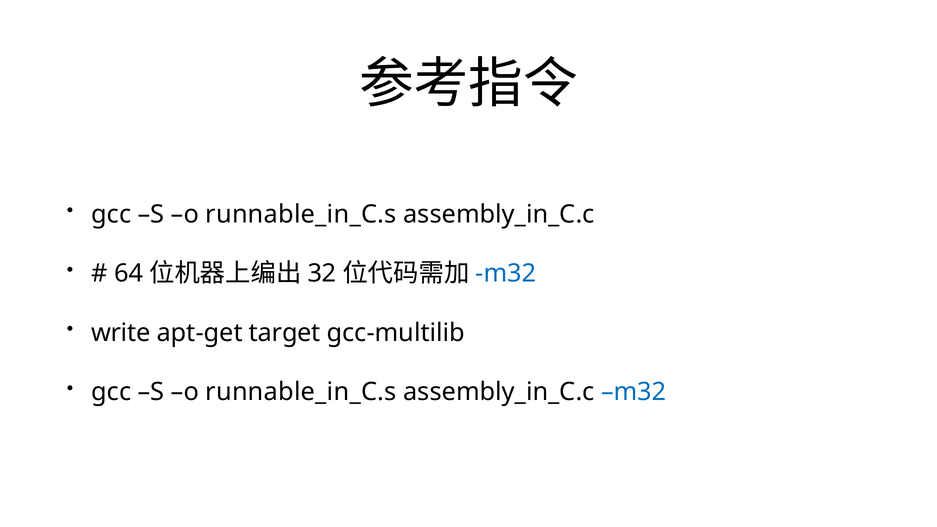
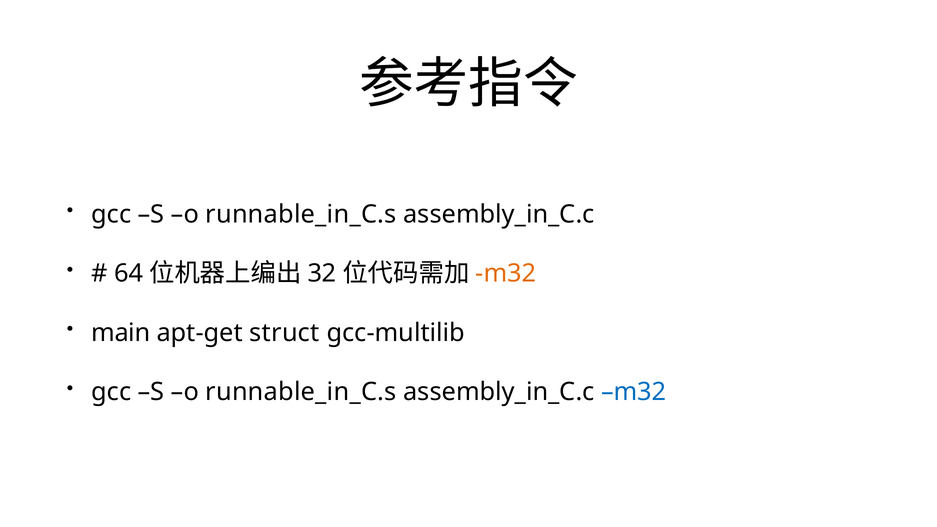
m32 at (506, 274) colour: blue -> orange
write: write -> main
target: target -> struct
